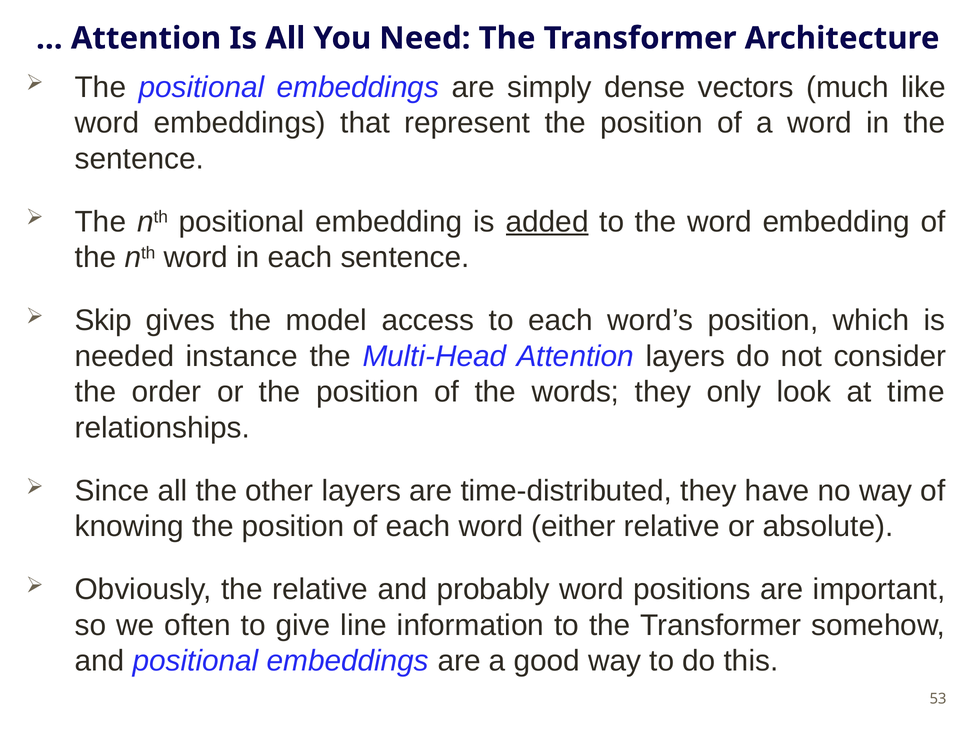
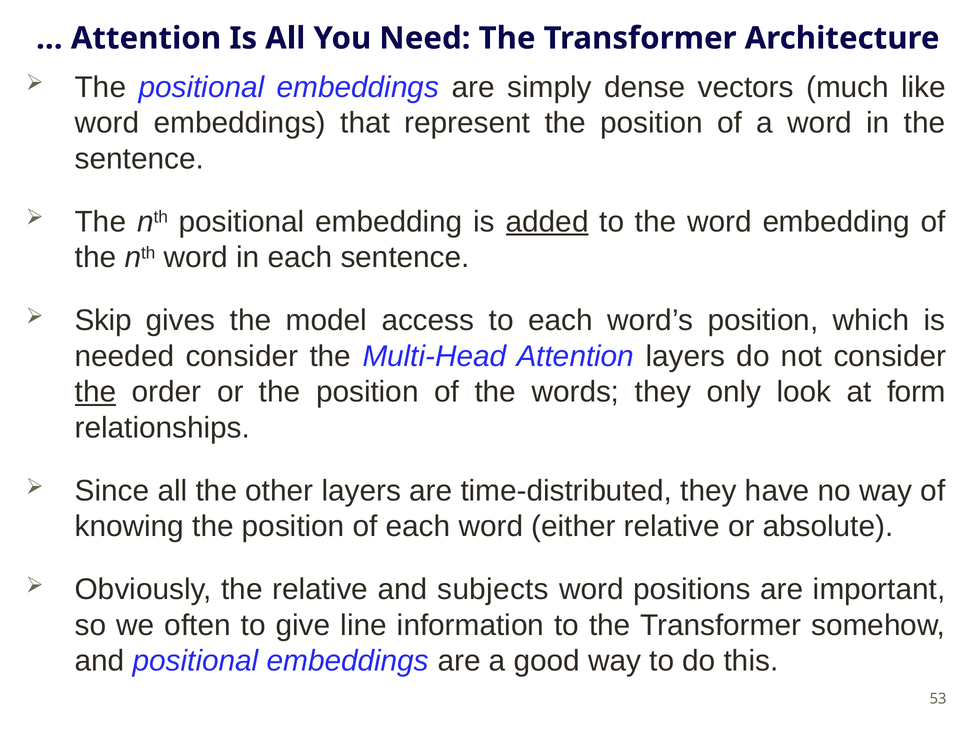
needed instance: instance -> consider
the at (96, 392) underline: none -> present
time: time -> form
probably: probably -> subjects
